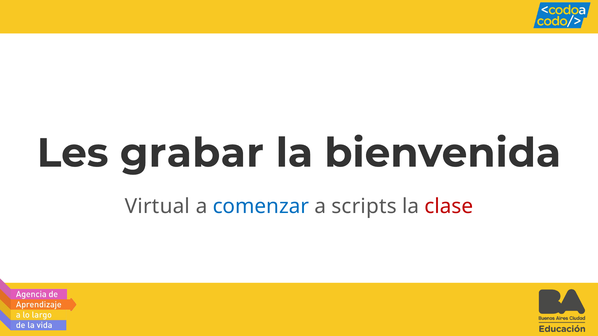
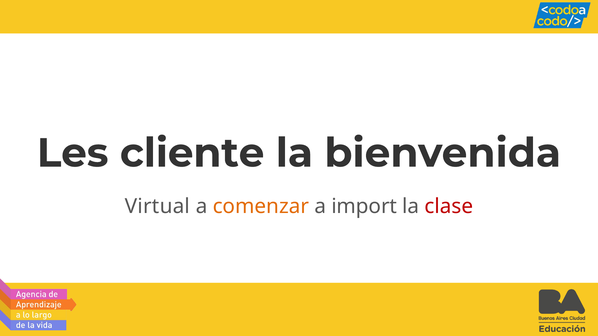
grabar: grabar -> cliente
comenzar colour: blue -> orange
scripts: scripts -> import
